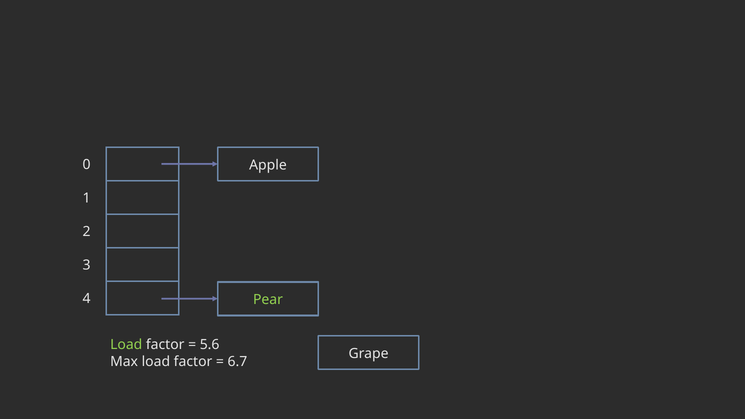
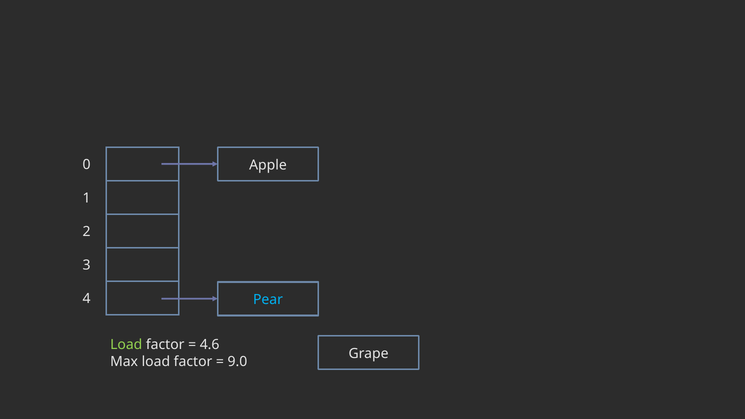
Pear colour: light green -> light blue
5.6: 5.6 -> 4.6
6.7: 6.7 -> 9.0
